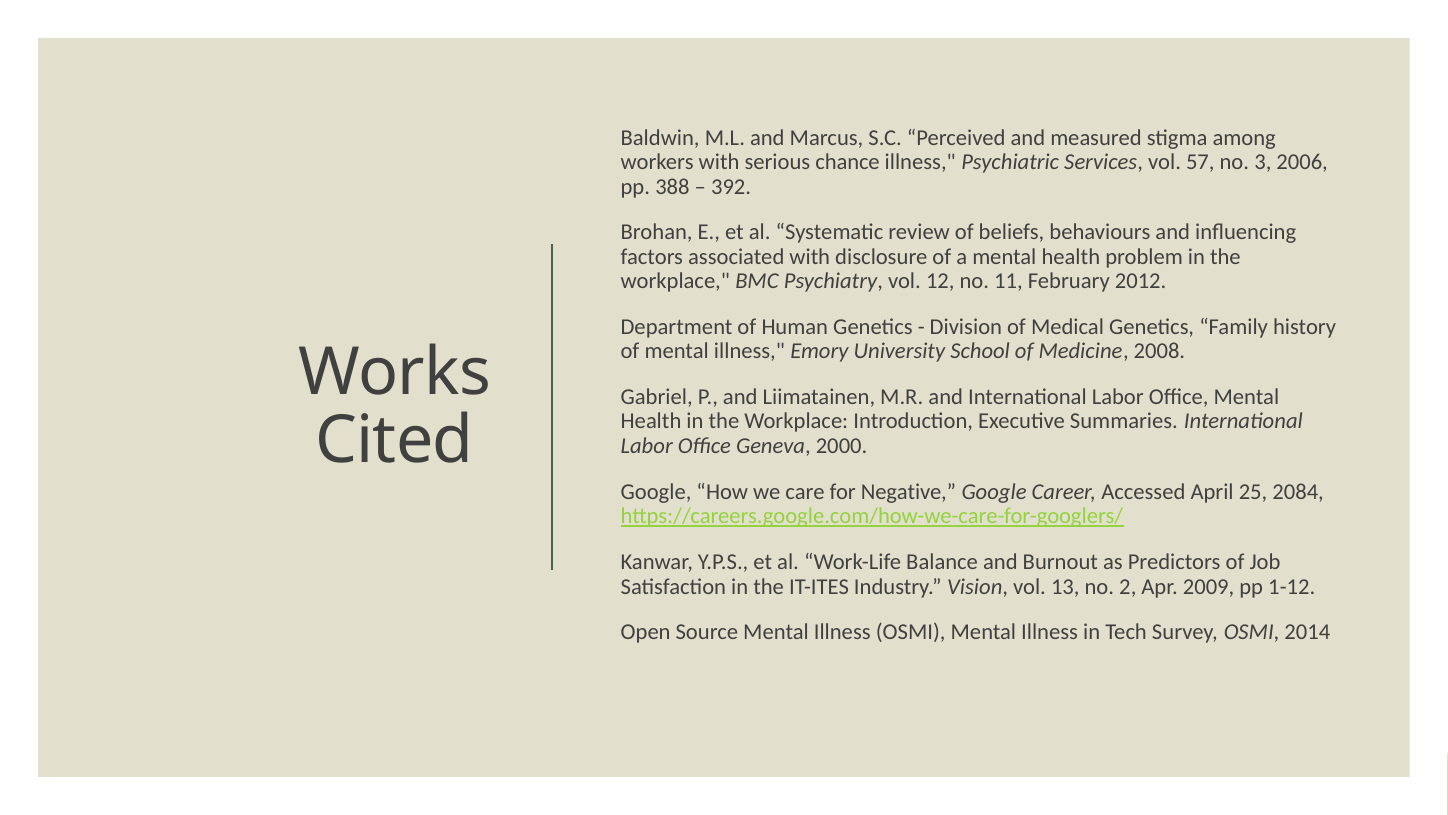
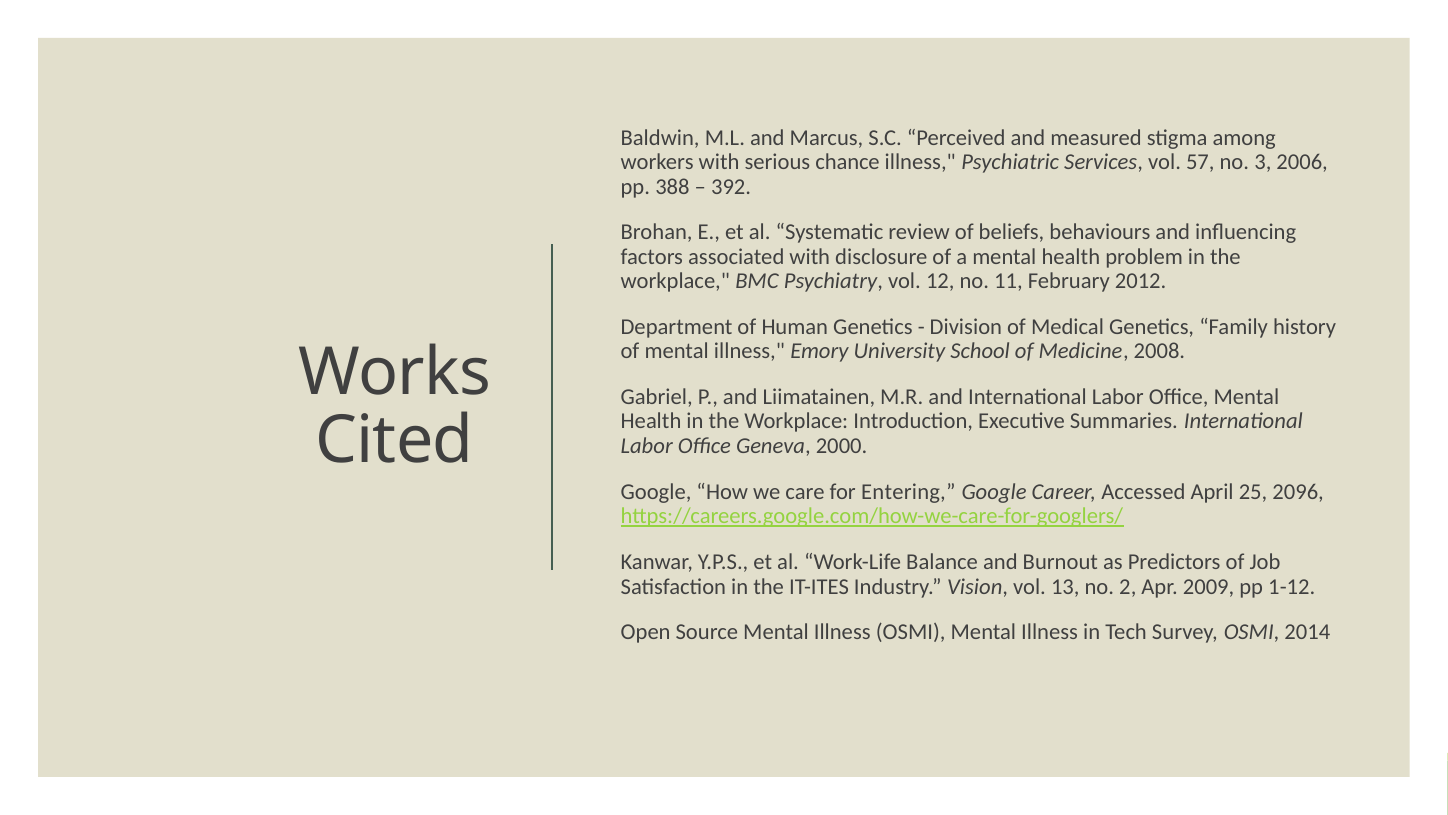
Negative: Negative -> Entering
2084: 2084 -> 2096
